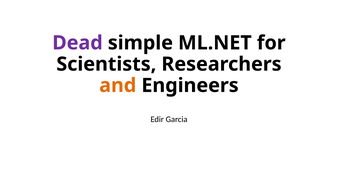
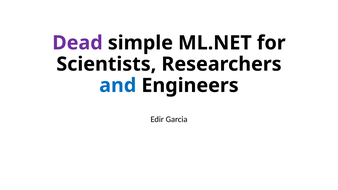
and colour: orange -> blue
